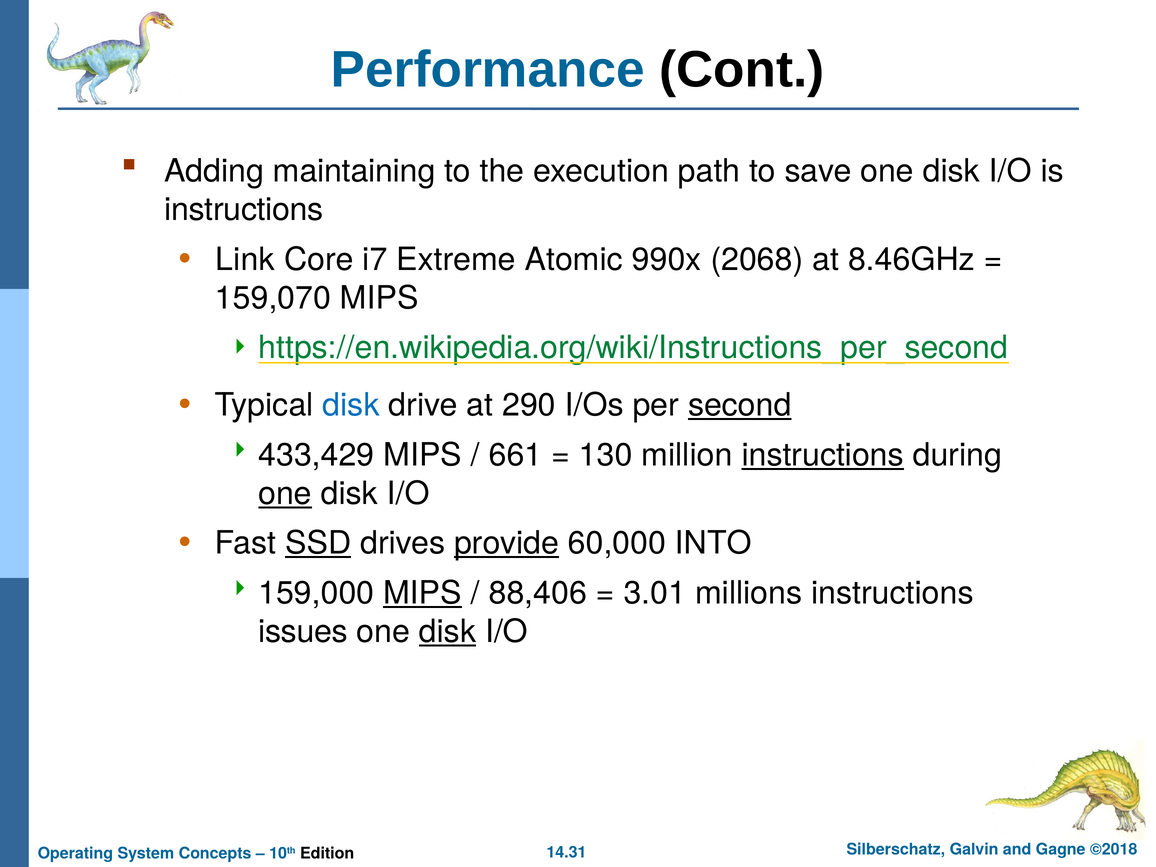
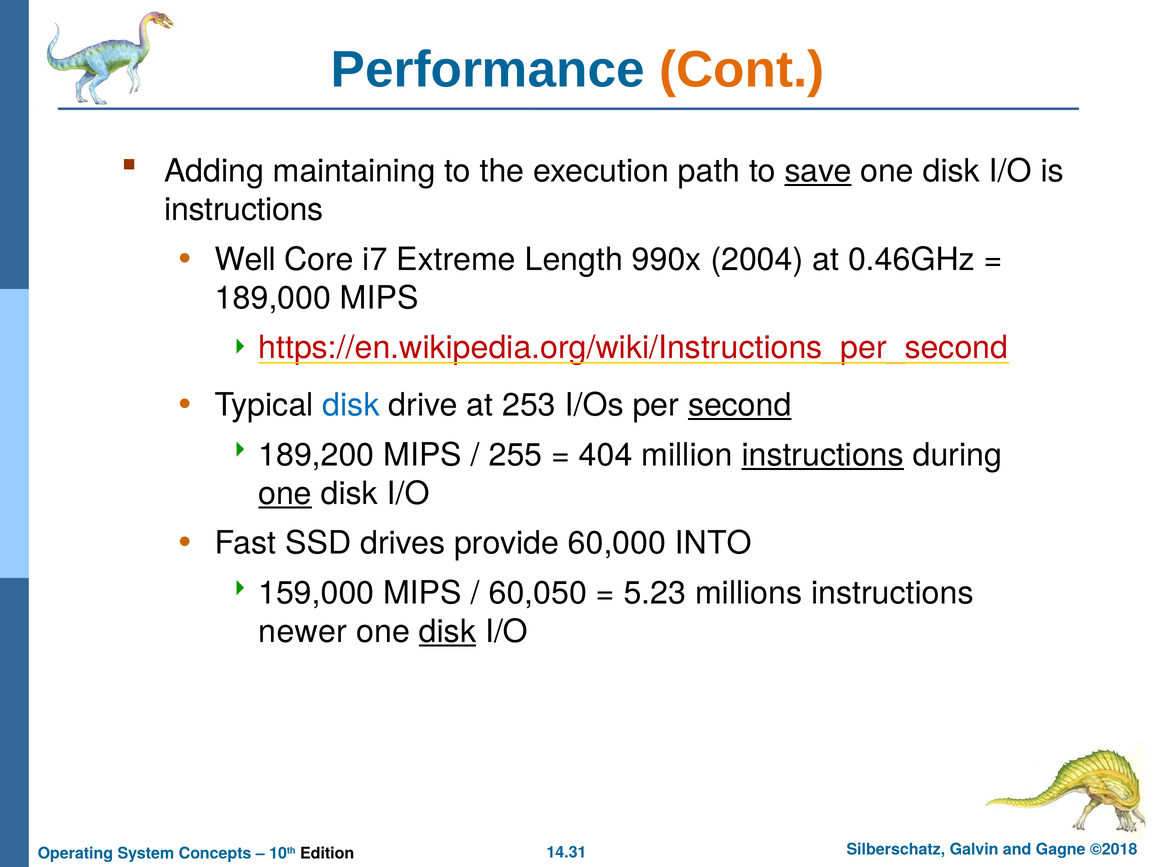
Cont colour: black -> orange
save underline: none -> present
Link: Link -> Well
Atomic: Atomic -> Length
2068: 2068 -> 2004
8.46GHz: 8.46GHz -> 0.46GHz
159,070: 159,070 -> 189,000
https://en.wikipedia.org/wiki/Instructions_per_second colour: green -> red
290: 290 -> 253
433,429: 433,429 -> 189,200
661: 661 -> 255
130: 130 -> 404
SSD underline: present -> none
provide underline: present -> none
MIPS at (423, 593) underline: present -> none
88,406: 88,406 -> 60,050
3.01: 3.01 -> 5.23
issues: issues -> newer
